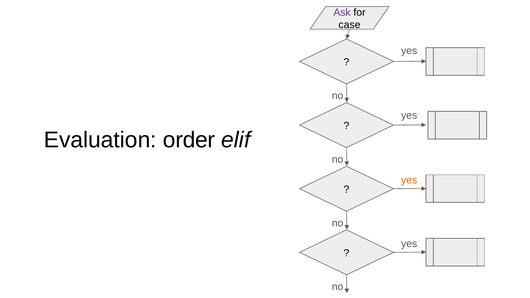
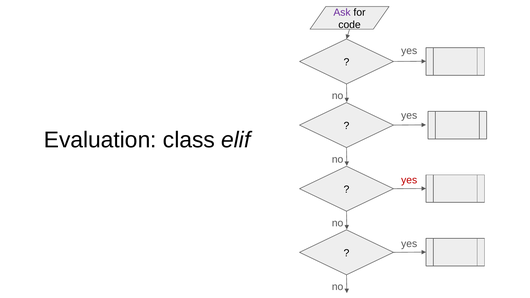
case: case -> code
order: order -> class
yes at (409, 180) colour: orange -> red
